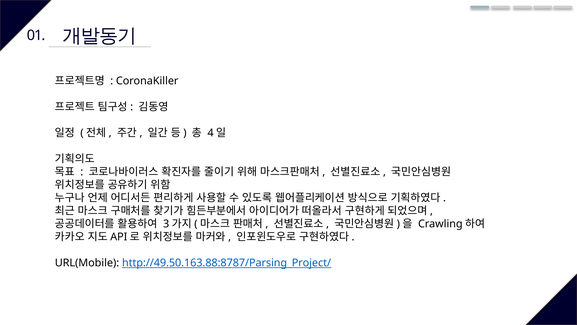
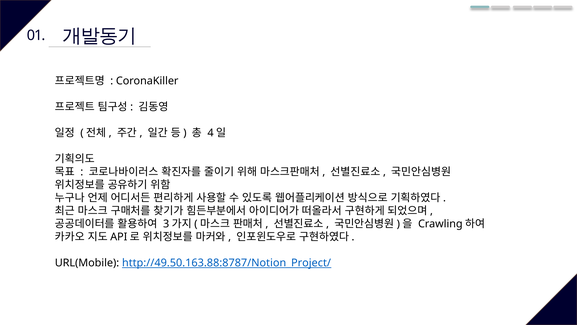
http://49.50.163.88:8787/Parsing_Project/: http://49.50.163.88:8787/Parsing_Project/ -> http://49.50.163.88:8787/Notion_Project/
